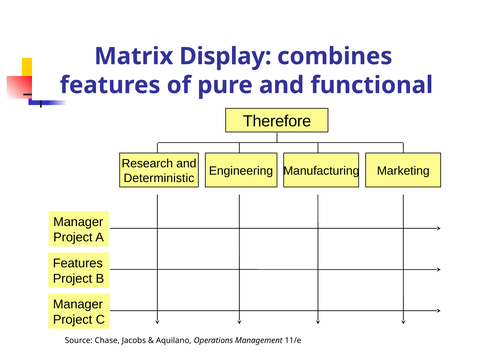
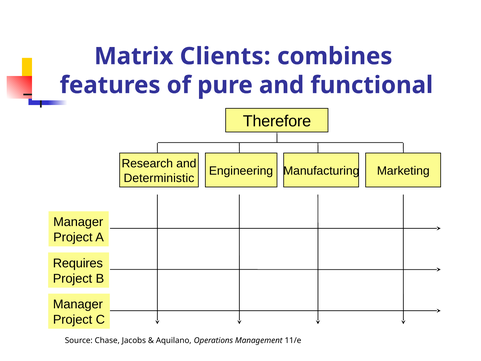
Display: Display -> Clients
Features at (78, 263): Features -> Requires
